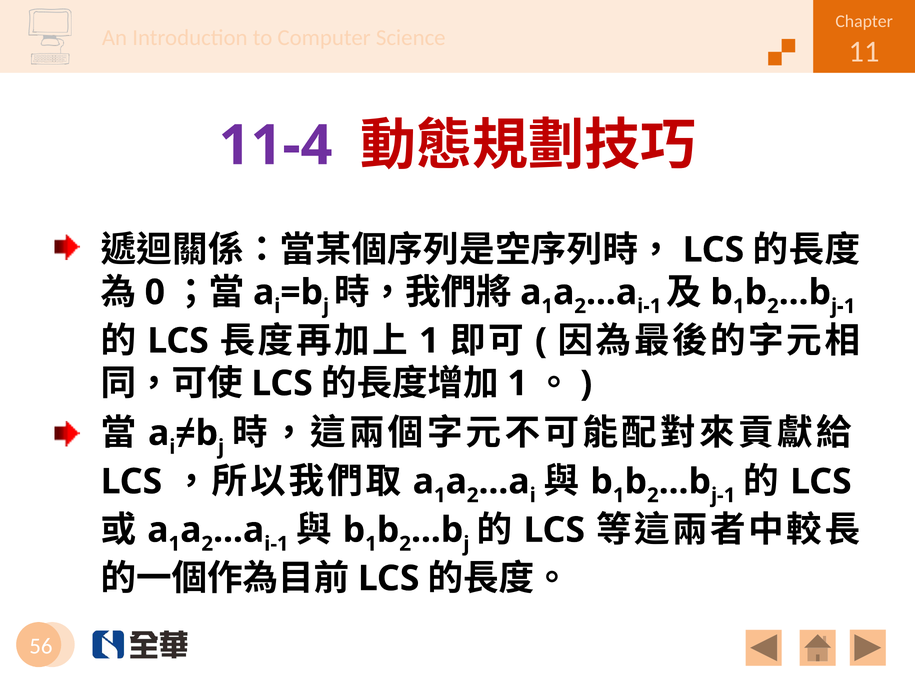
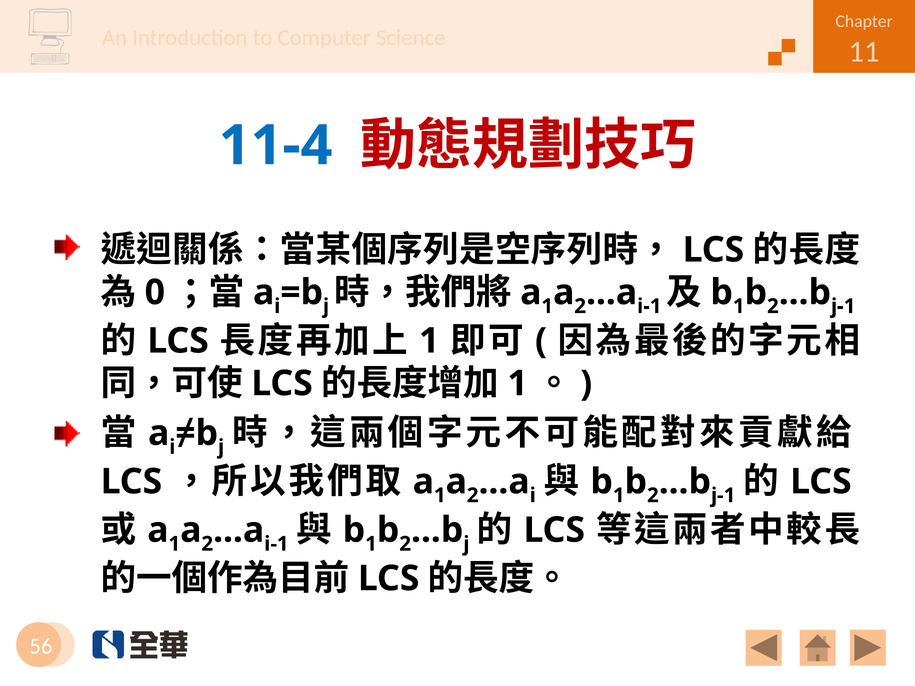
11-4 colour: purple -> blue
